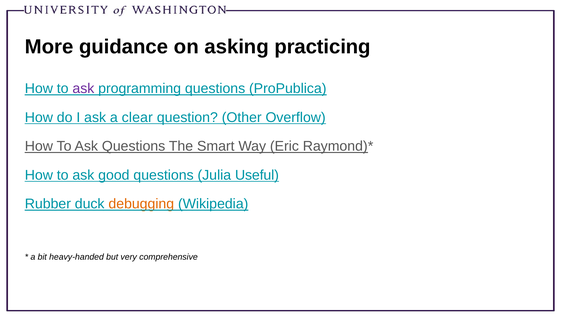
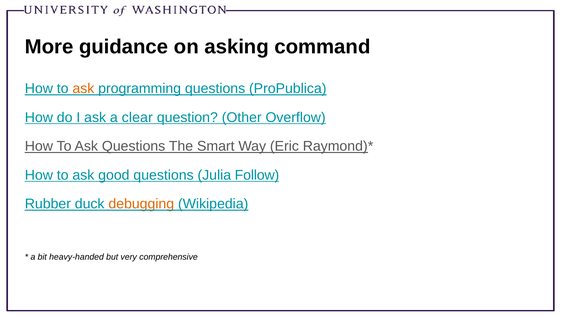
practicing: practicing -> command
ask at (83, 89) colour: purple -> orange
Useful: Useful -> Follow
